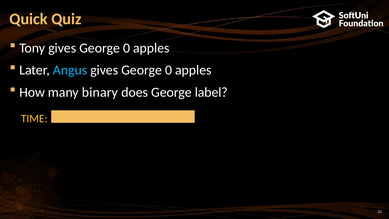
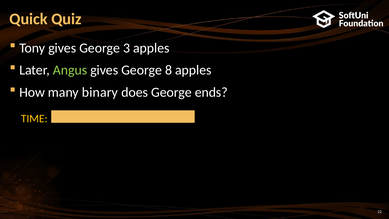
Tony gives George 0: 0 -> 3
Angus colour: light blue -> light green
0 at (169, 70): 0 -> 8
label: label -> ends
